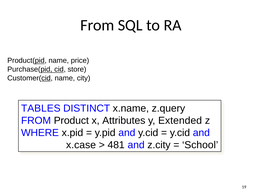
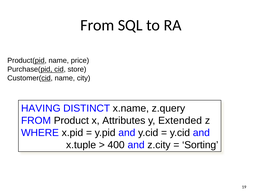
TABLES: TABLES -> HAVING
x.case: x.case -> x.tuple
481: 481 -> 400
School: School -> Sorting
